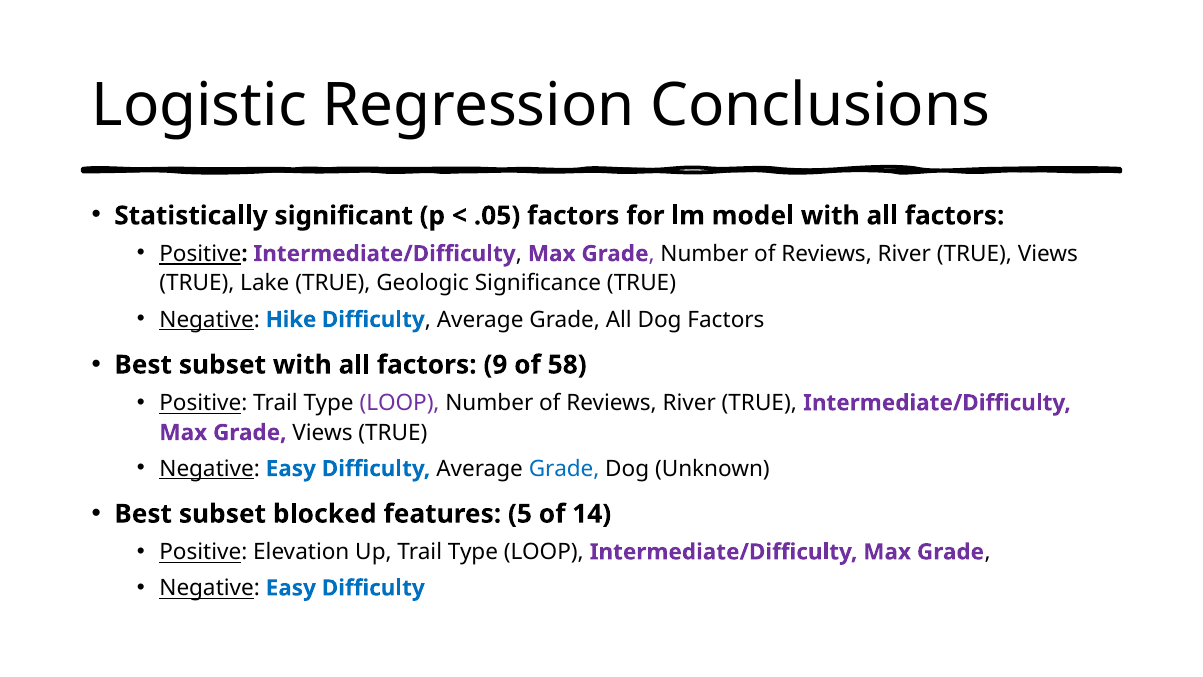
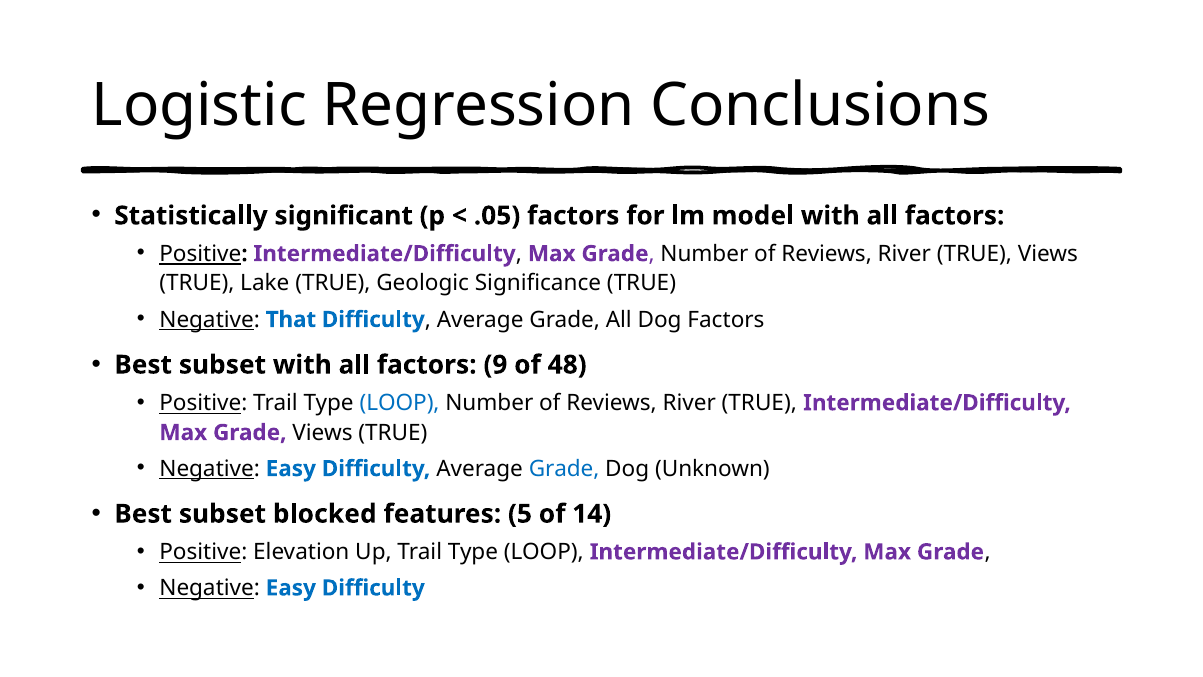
Hike: Hike -> That
58: 58 -> 48
LOOP at (400, 403) colour: purple -> blue
